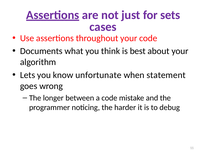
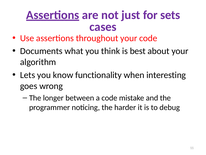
unfortunate: unfortunate -> functionality
statement: statement -> interesting
